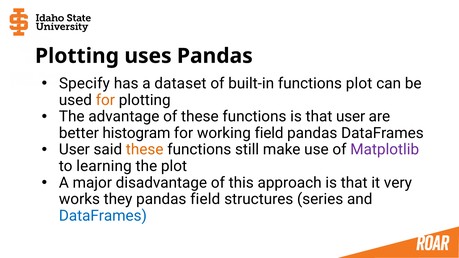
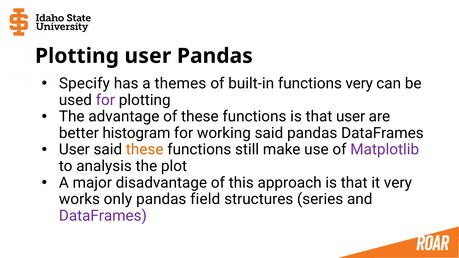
Plotting uses: uses -> user
dataset: dataset -> themes
functions plot: plot -> very
for at (105, 100) colour: orange -> purple
working field: field -> said
learning: learning -> analysis
they: they -> only
DataFrames at (103, 216) colour: blue -> purple
